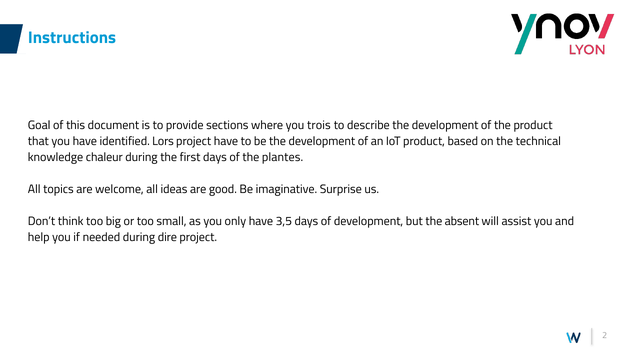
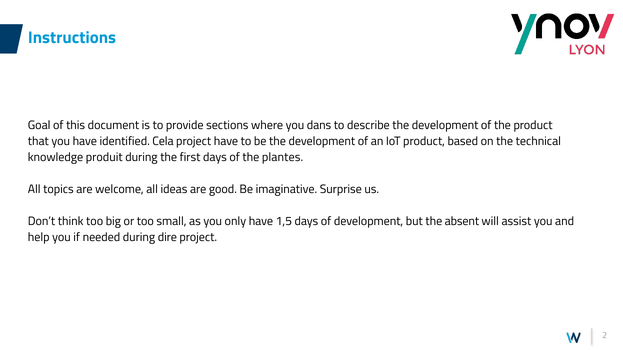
trois: trois -> dans
Lors: Lors -> Cela
chaleur: chaleur -> produit
3,5: 3,5 -> 1,5
